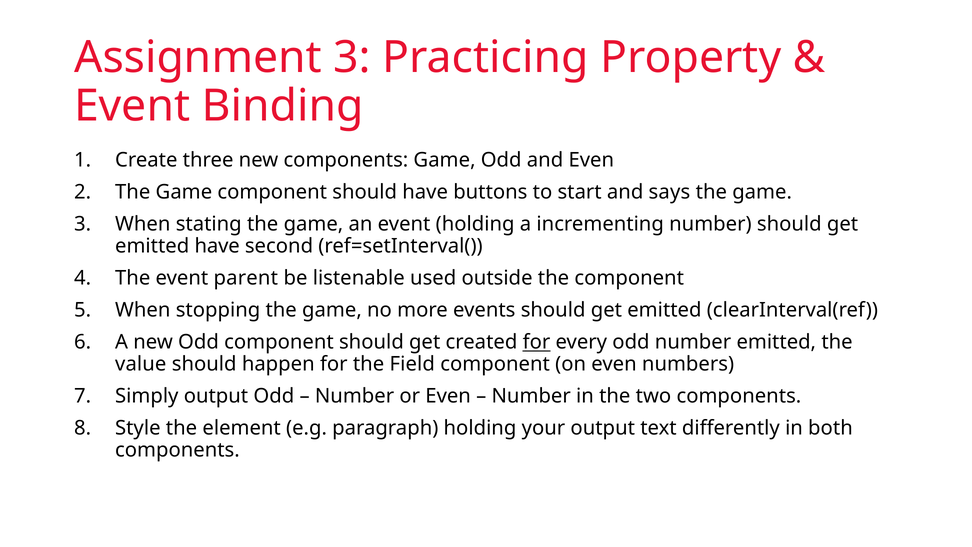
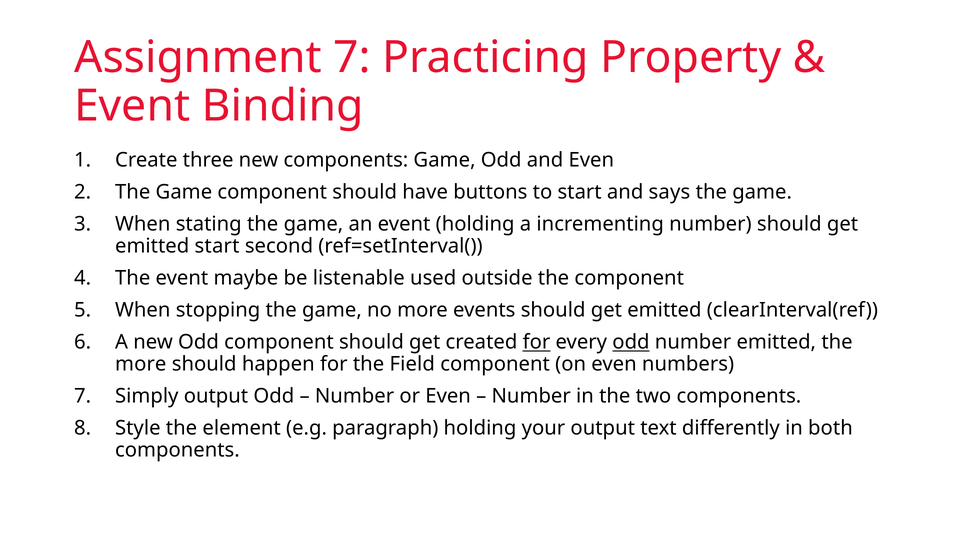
Assignment 3: 3 -> 7
emitted have: have -> start
parent: parent -> maybe
odd at (631, 342) underline: none -> present
value at (141, 364): value -> more
